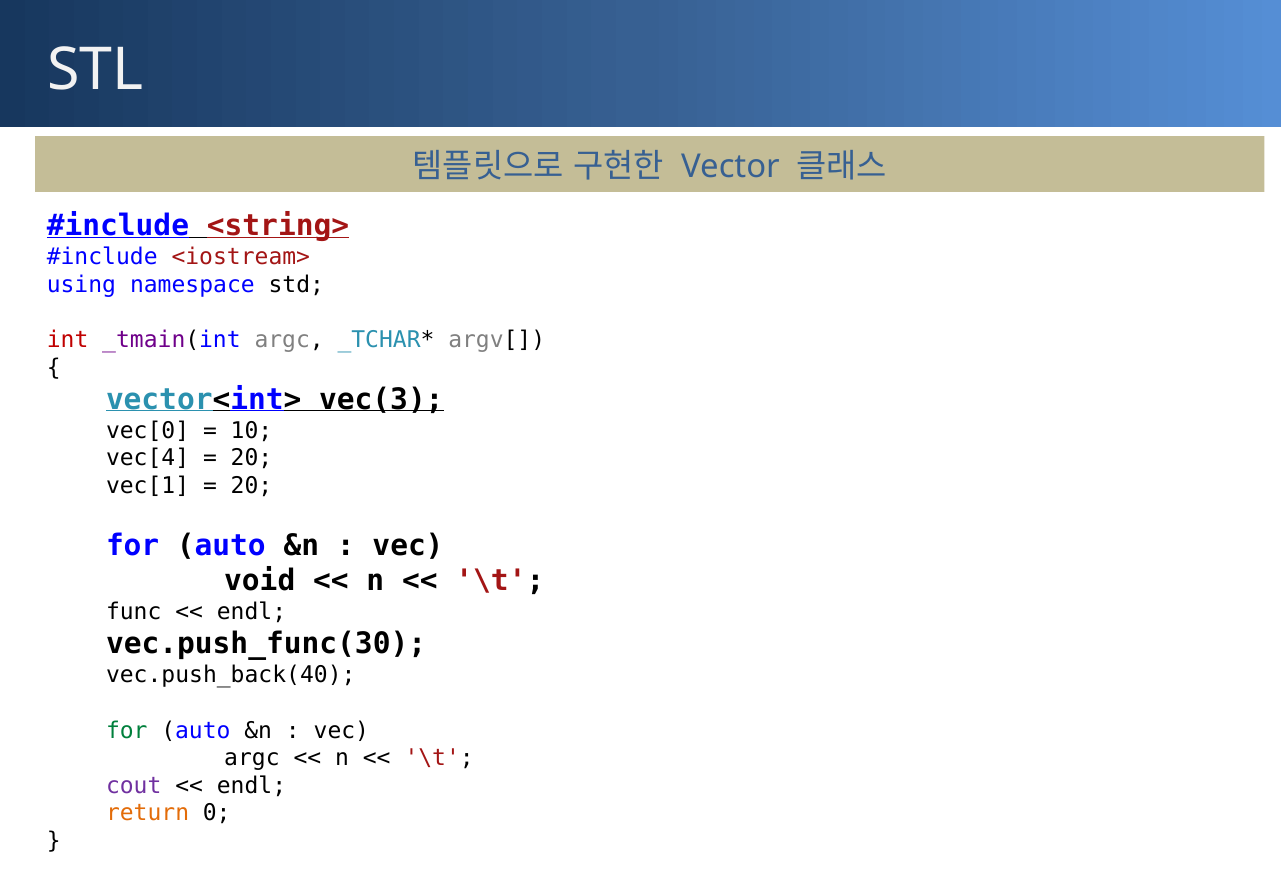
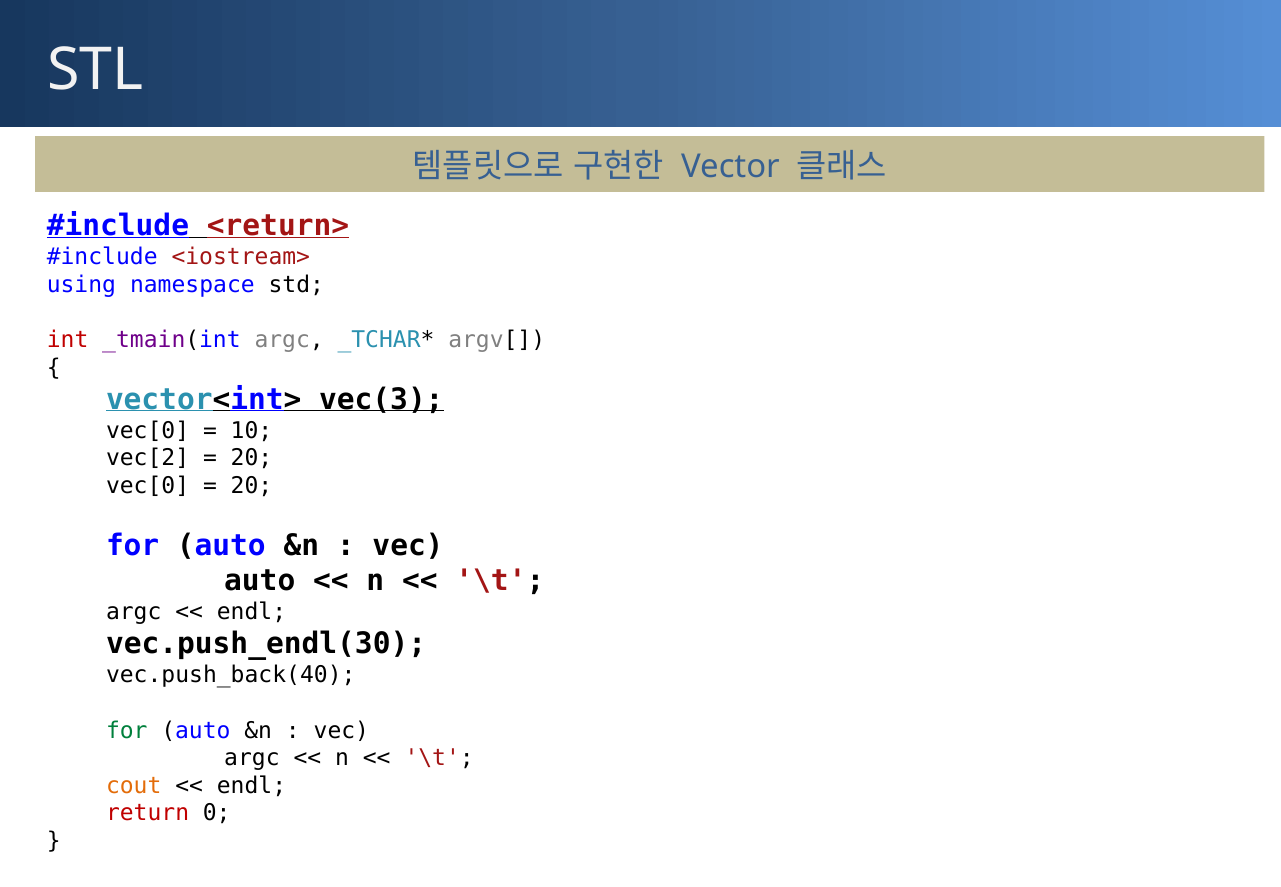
<string>: <string> -> <return>
vec[4: vec[4 -> vec[2
vec[1 at (148, 486): vec[1 -> vec[0
void at (260, 581): void -> auto
func at (134, 612): func -> argc
vec.push_func(30: vec.push_func(30 -> vec.push_endl(30
cout colour: purple -> orange
return colour: orange -> red
